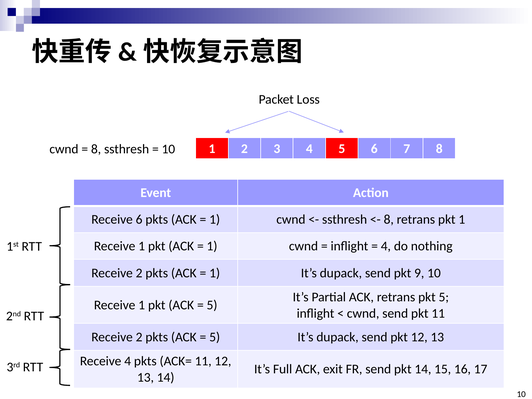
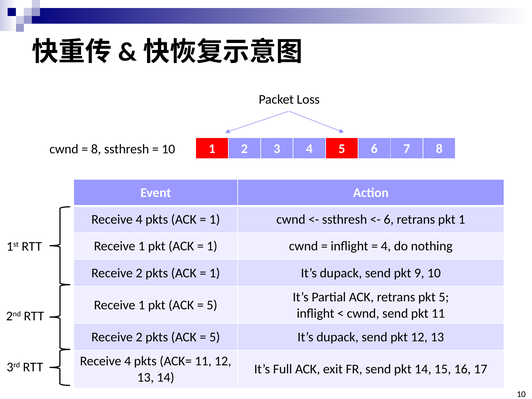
6 at (139, 220): 6 -> 4
8 at (389, 220): 8 -> 6
